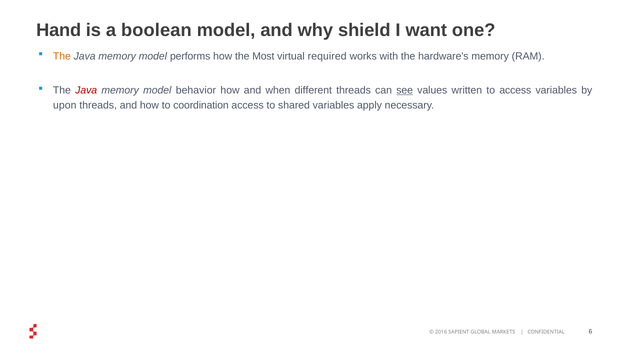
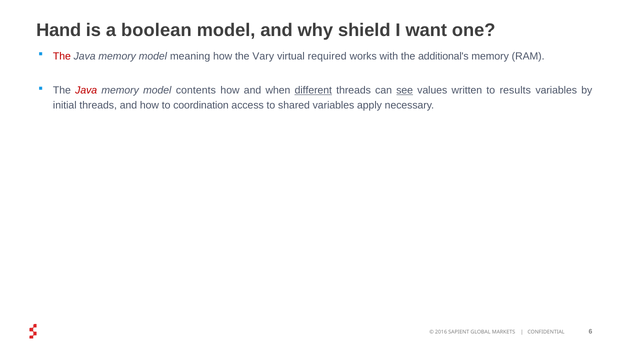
The at (62, 56) colour: orange -> red
performs: performs -> meaning
Most: Most -> Vary
hardware's: hardware's -> additional's
behavior: behavior -> contents
different underline: none -> present
to access: access -> results
upon: upon -> initial
